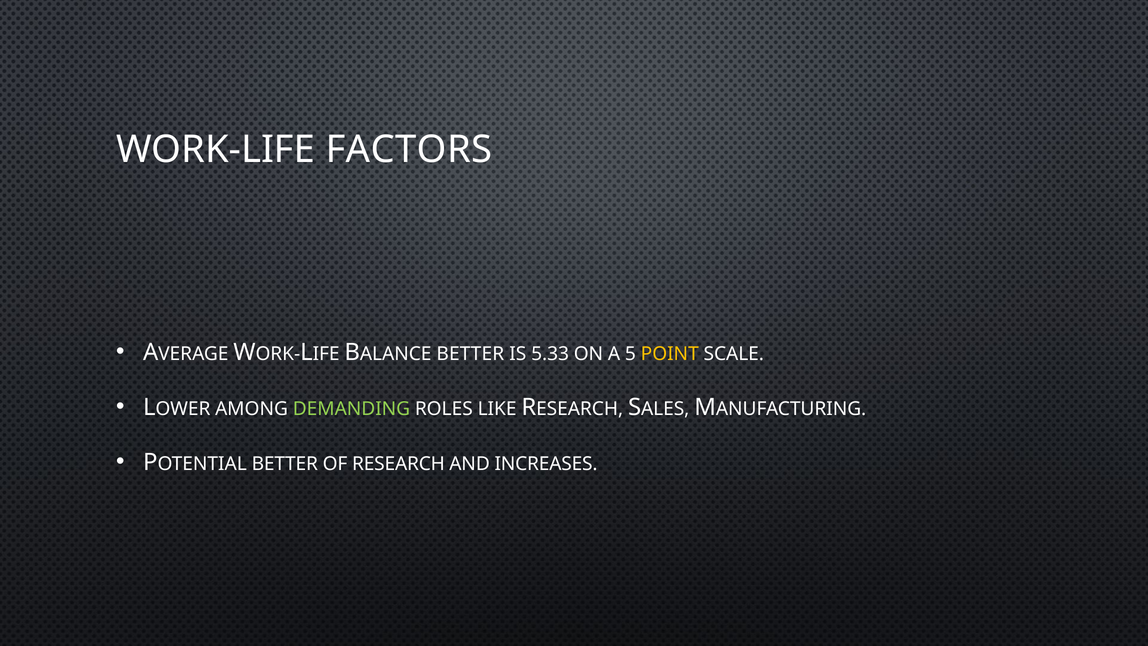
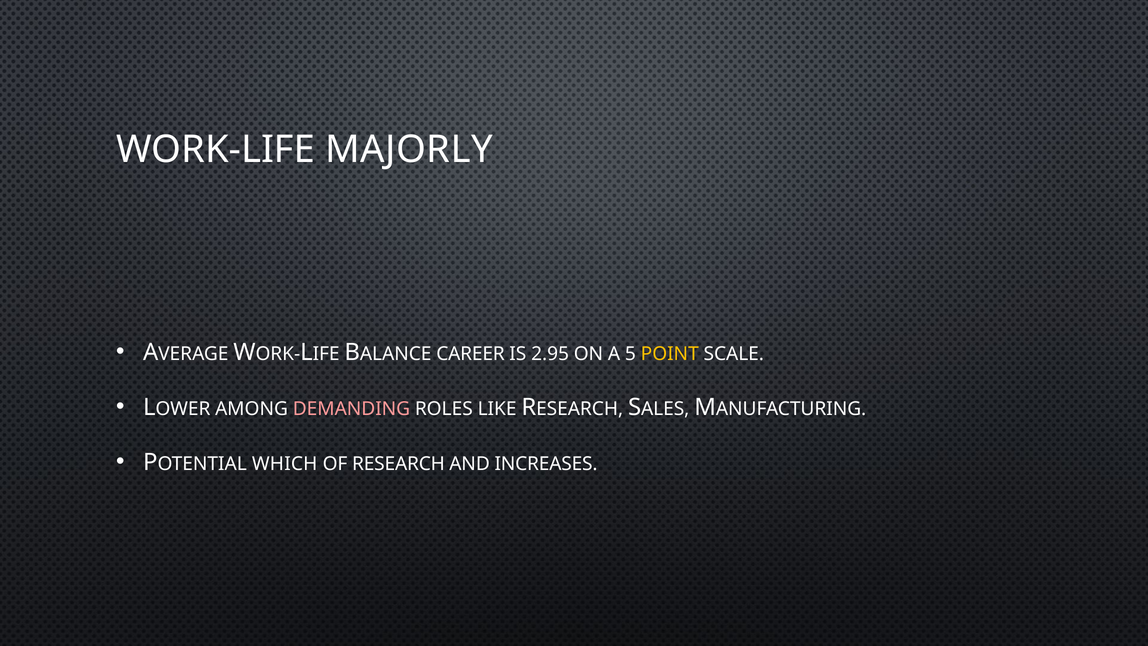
FACTORS: FACTORS -> MAJORLY
BETTER at (470, 354): BETTER -> CAREER
5.33: 5.33 -> 2.95
DEMANDING colour: light green -> pink
BETTER at (285, 464): BETTER -> WHICH
